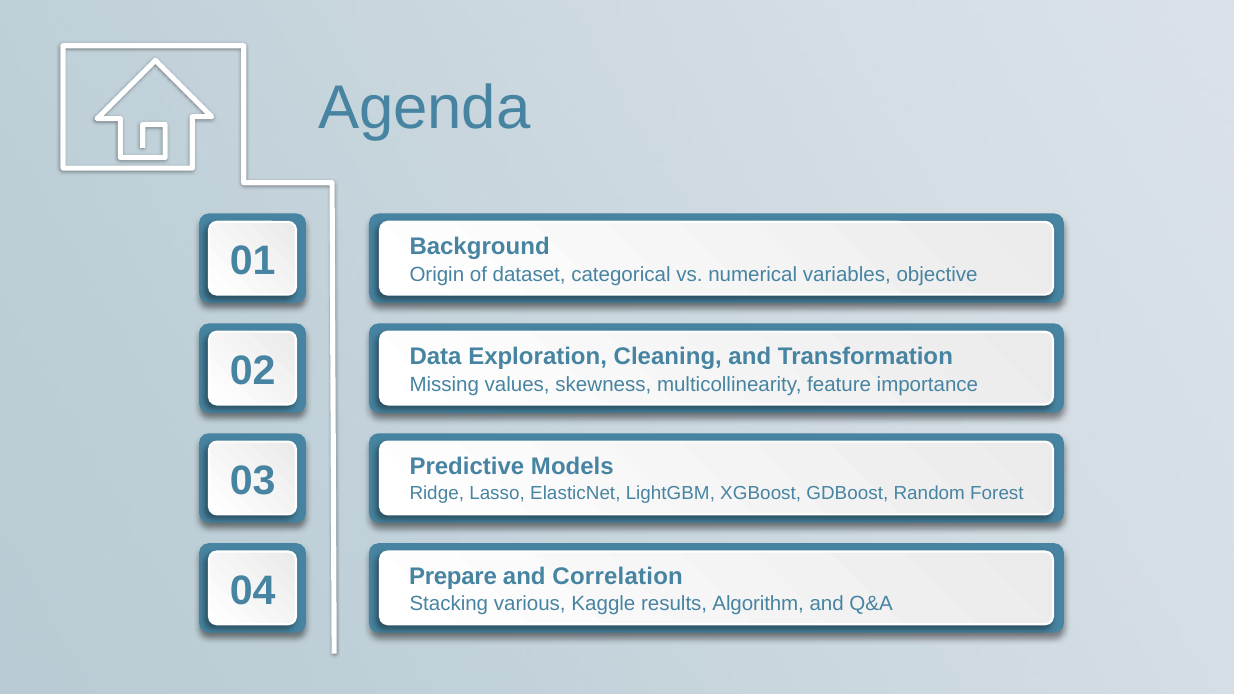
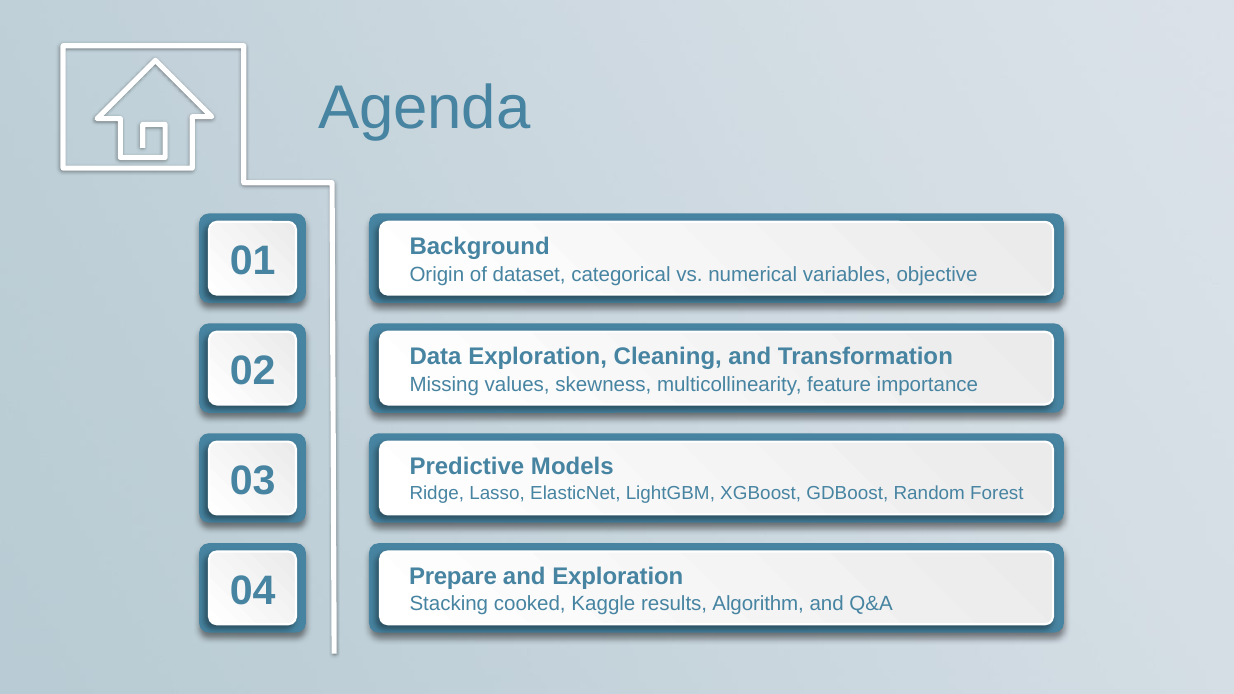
and Correlation: Correlation -> Exploration
various: various -> cooked
